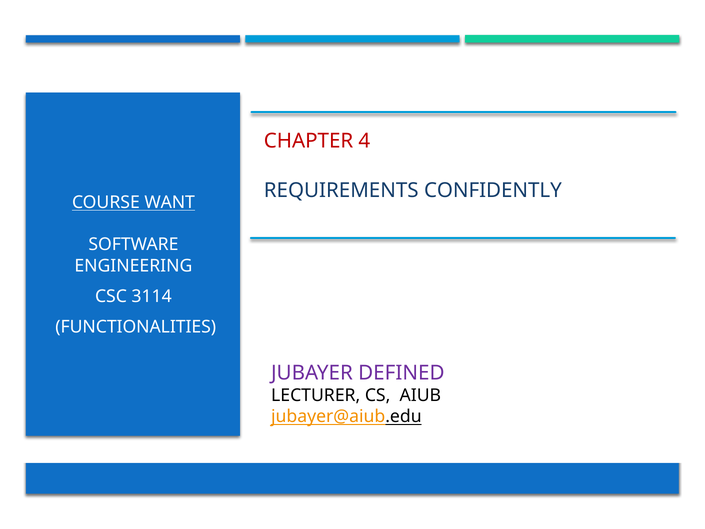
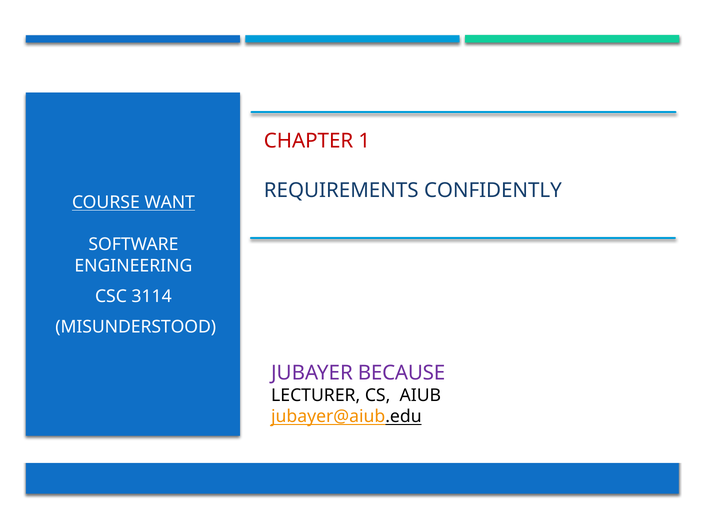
4: 4 -> 1
FUNCTIONALITIES: FUNCTIONALITIES -> MISUNDERSTOOD
DEFINED: DEFINED -> BECAUSE
